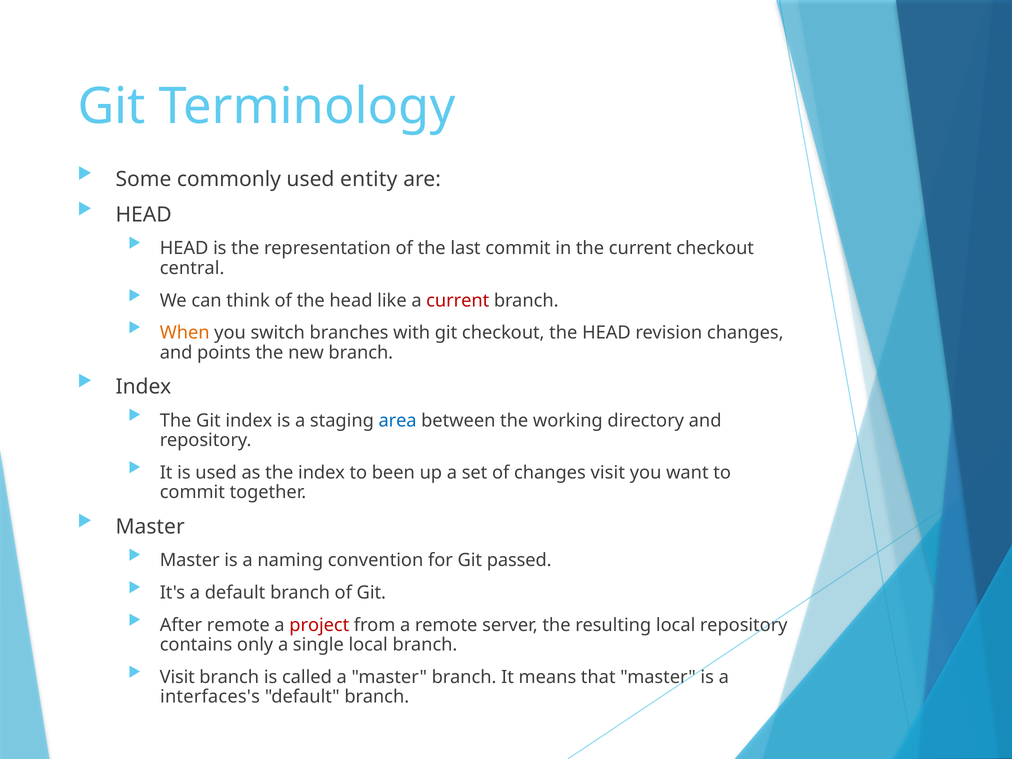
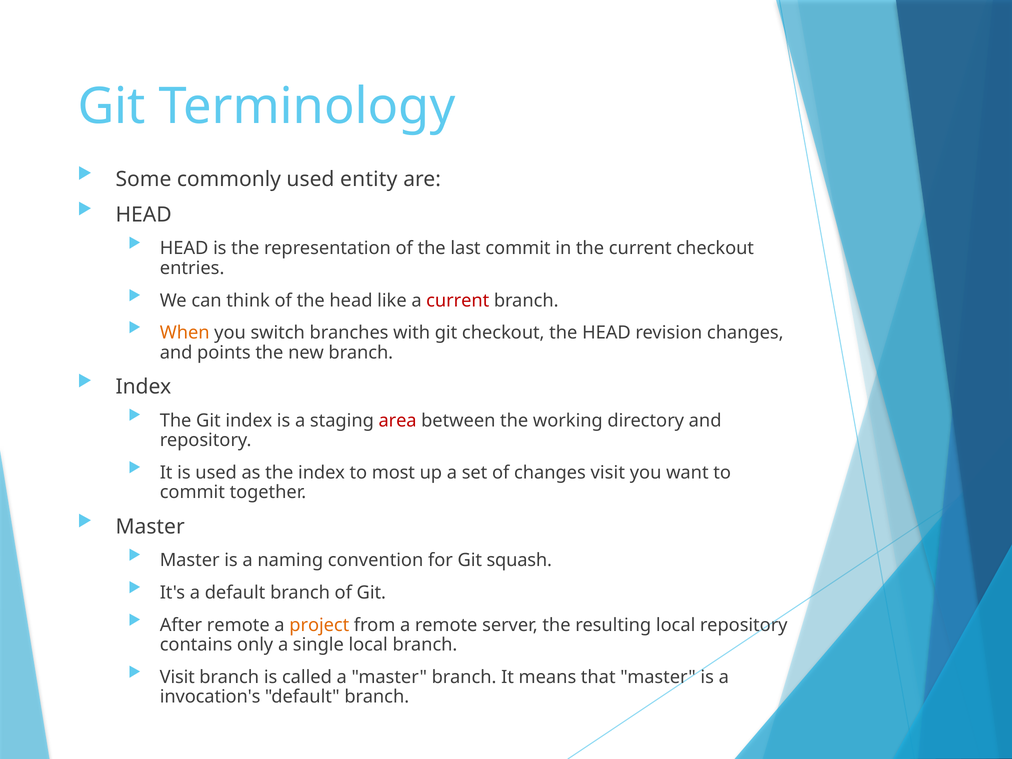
central: central -> entries
area colour: blue -> red
been: been -> most
passed: passed -> squash
project colour: red -> orange
interfaces's: interfaces's -> invocation's
